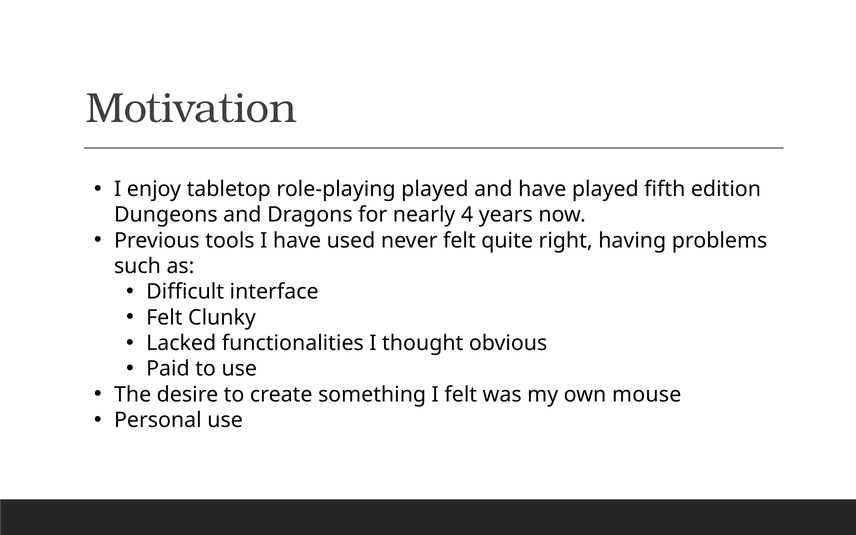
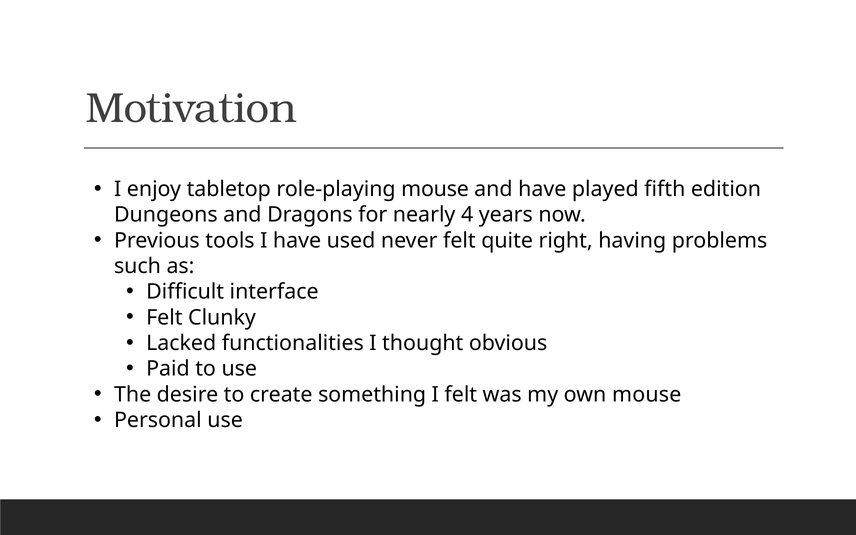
role-playing played: played -> mouse
